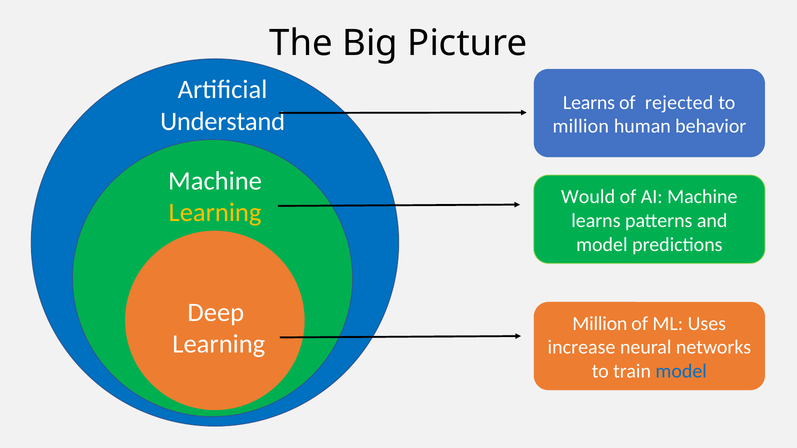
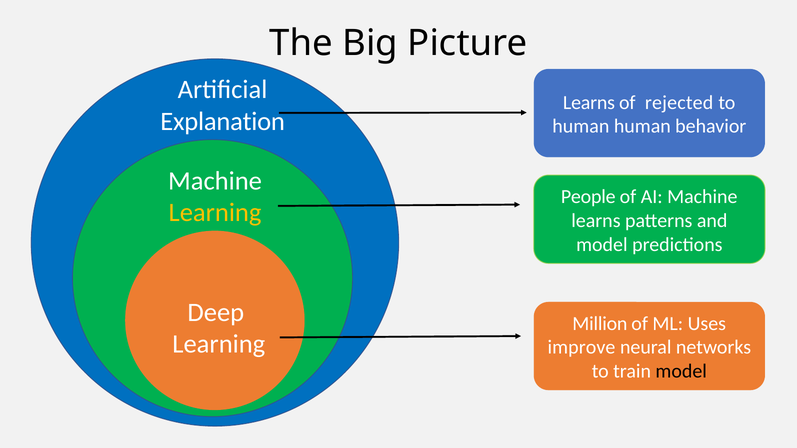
Understand: Understand -> Explanation
million at (581, 127): million -> human
Would: Would -> People
increase: increase -> improve
model at (681, 372) colour: blue -> black
